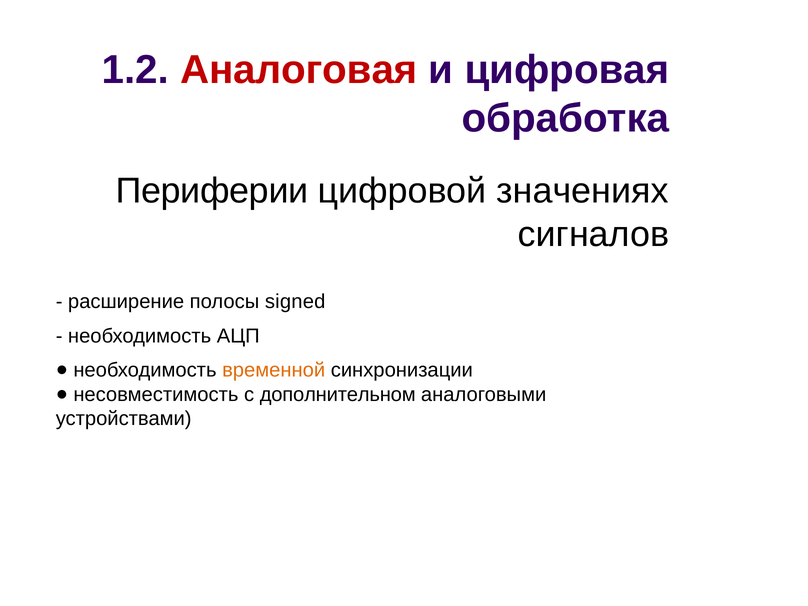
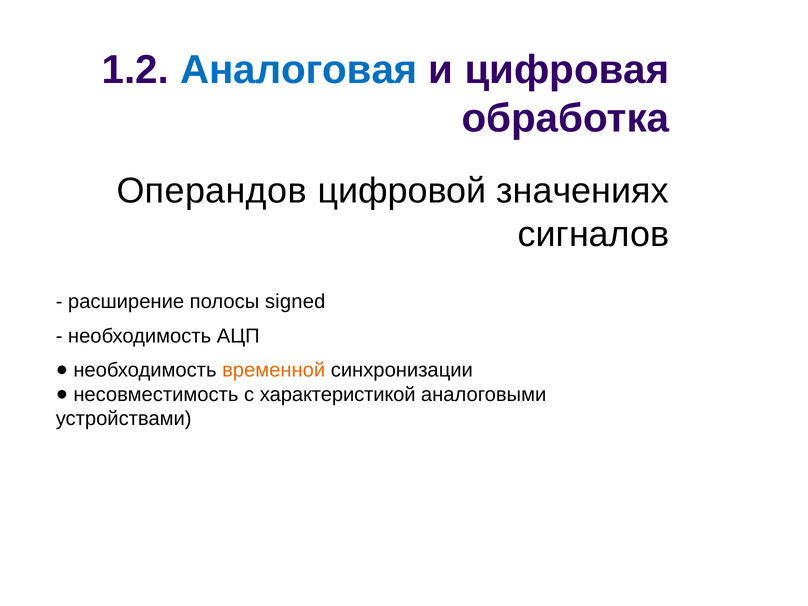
Аналоговая colour: red -> blue
Периферии: Периферии -> Операндов
дополнительном: дополнительном -> характеристикой
